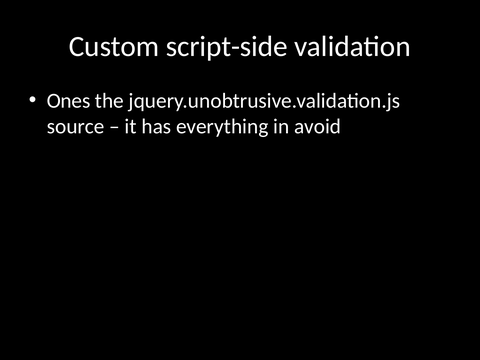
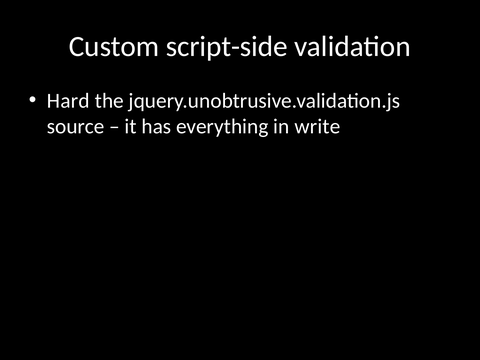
Ones: Ones -> Hard
avoid: avoid -> write
